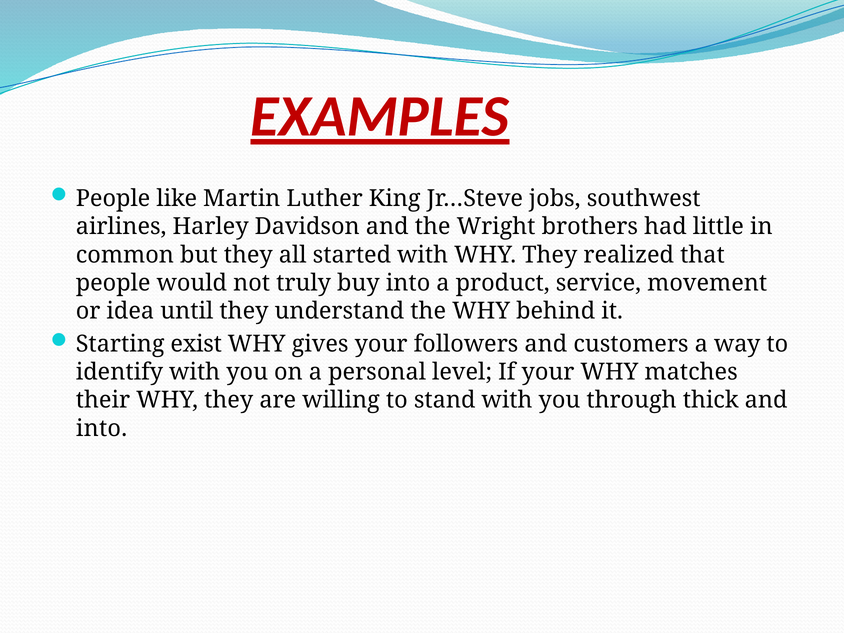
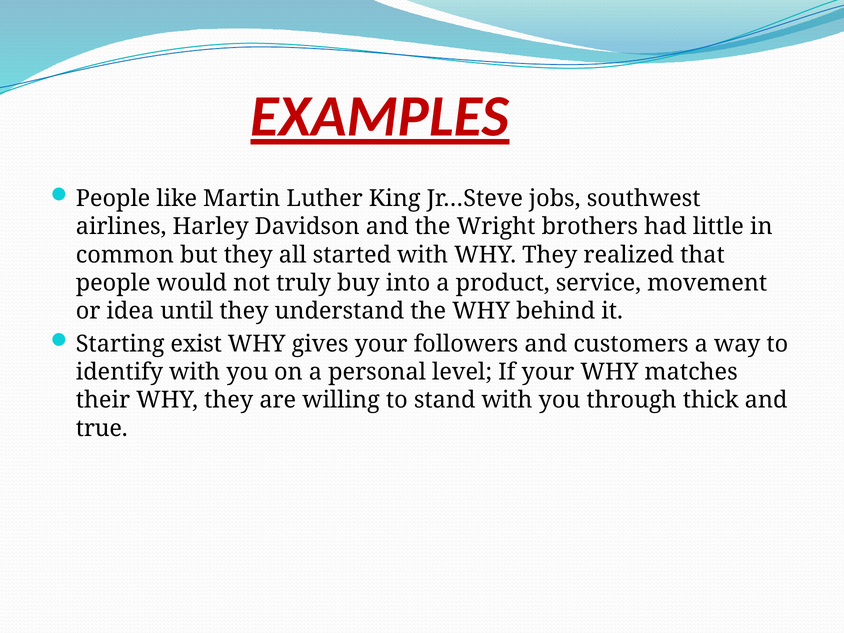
into at (102, 428): into -> true
